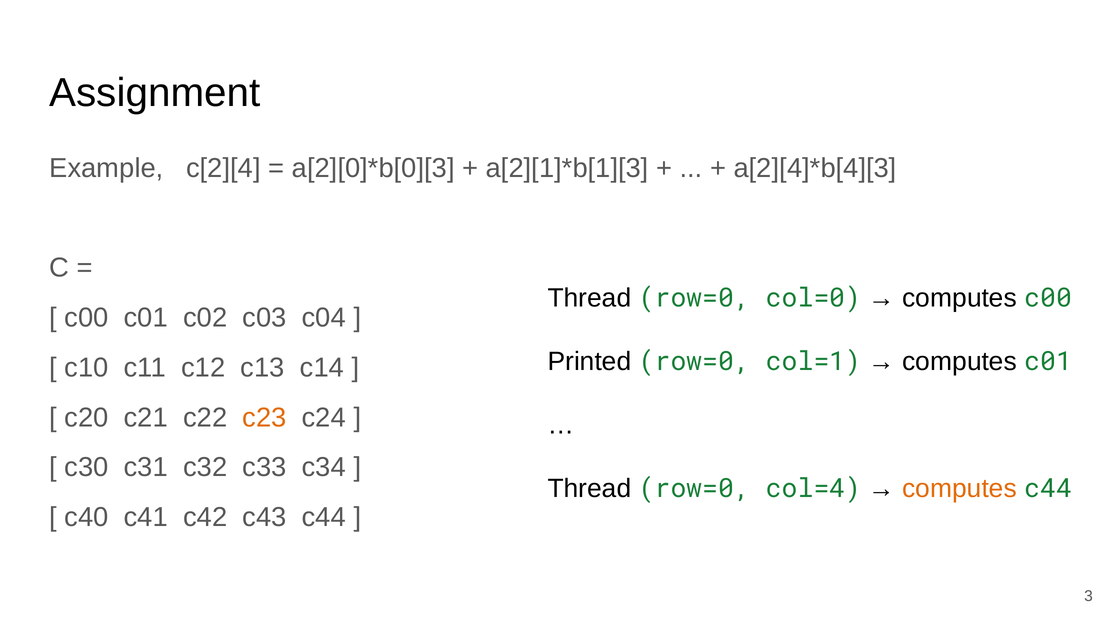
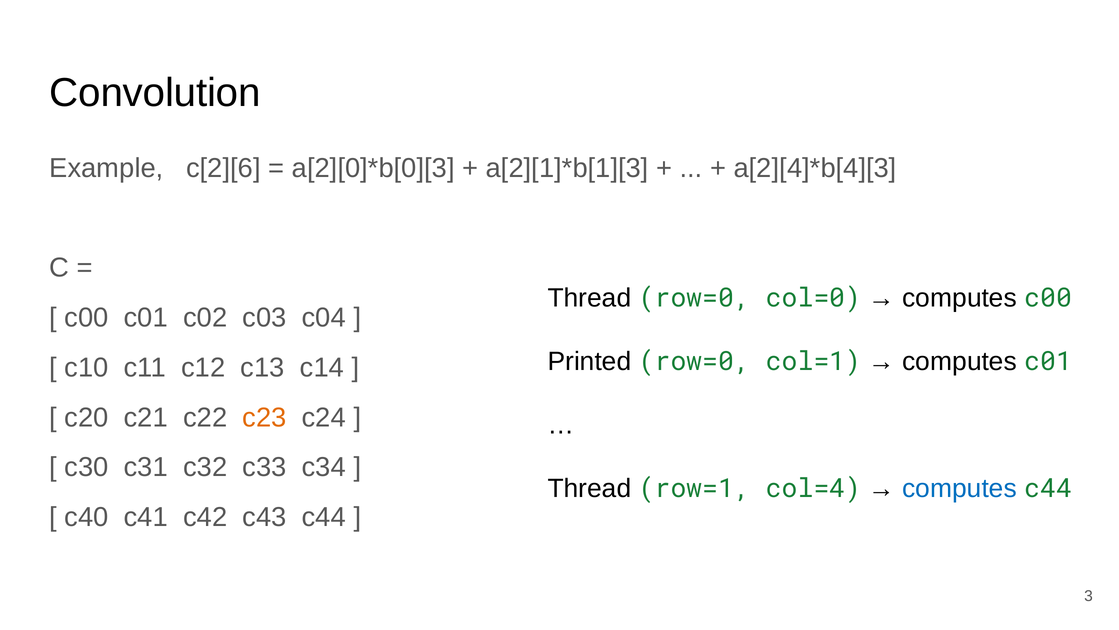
Assignment: Assignment -> Convolution
c[2][4: c[2][4 -> c[2][6
row=0 at (694, 488): row=0 -> row=1
computes at (960, 488) colour: orange -> blue
